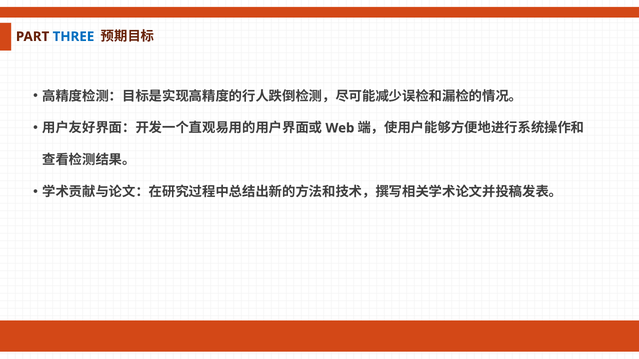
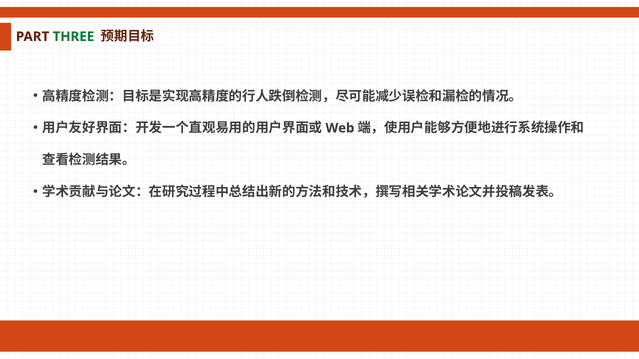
THREE colour: blue -> green
